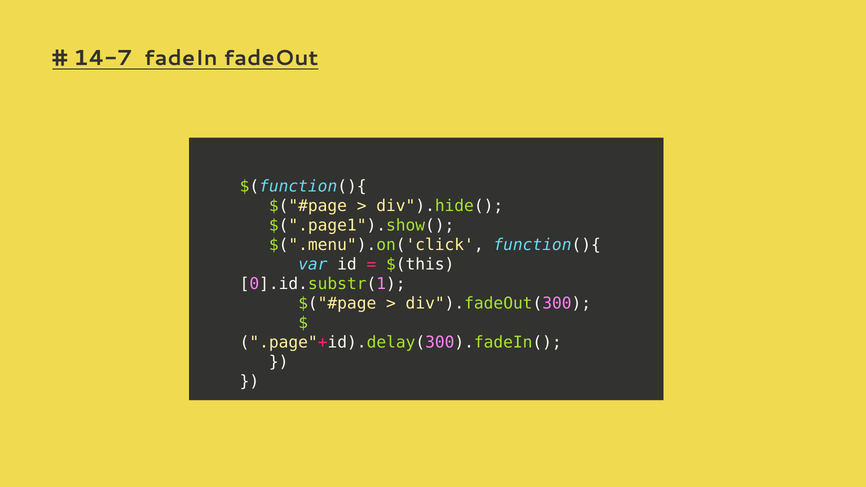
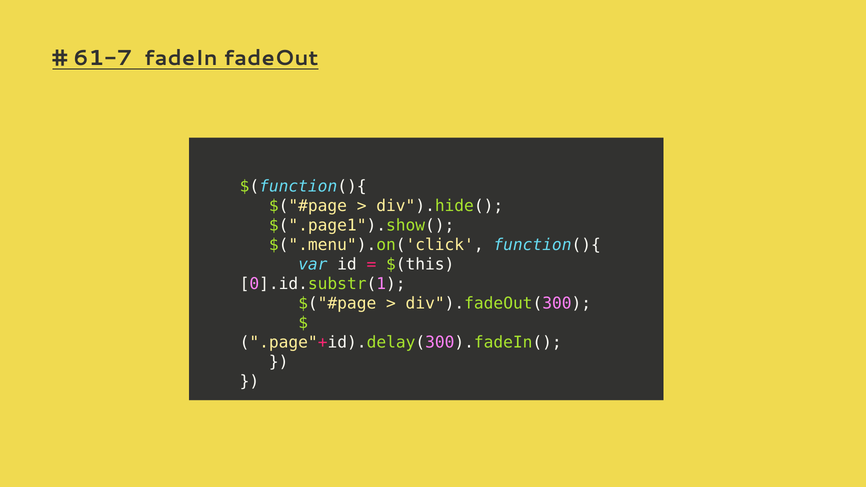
14-7: 14-7 -> 61-7
